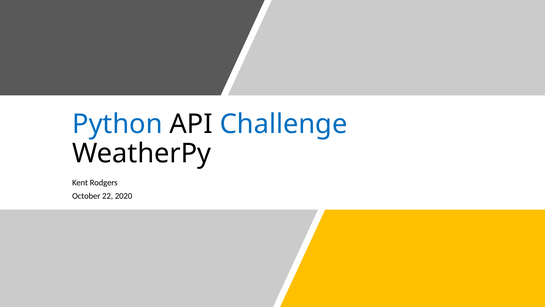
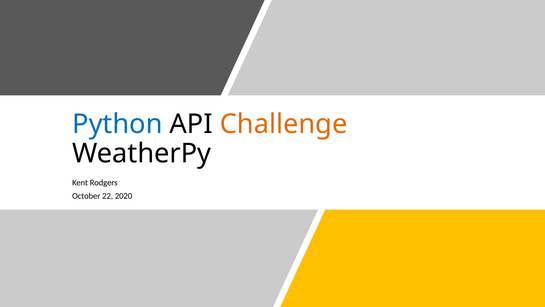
Challenge colour: blue -> orange
